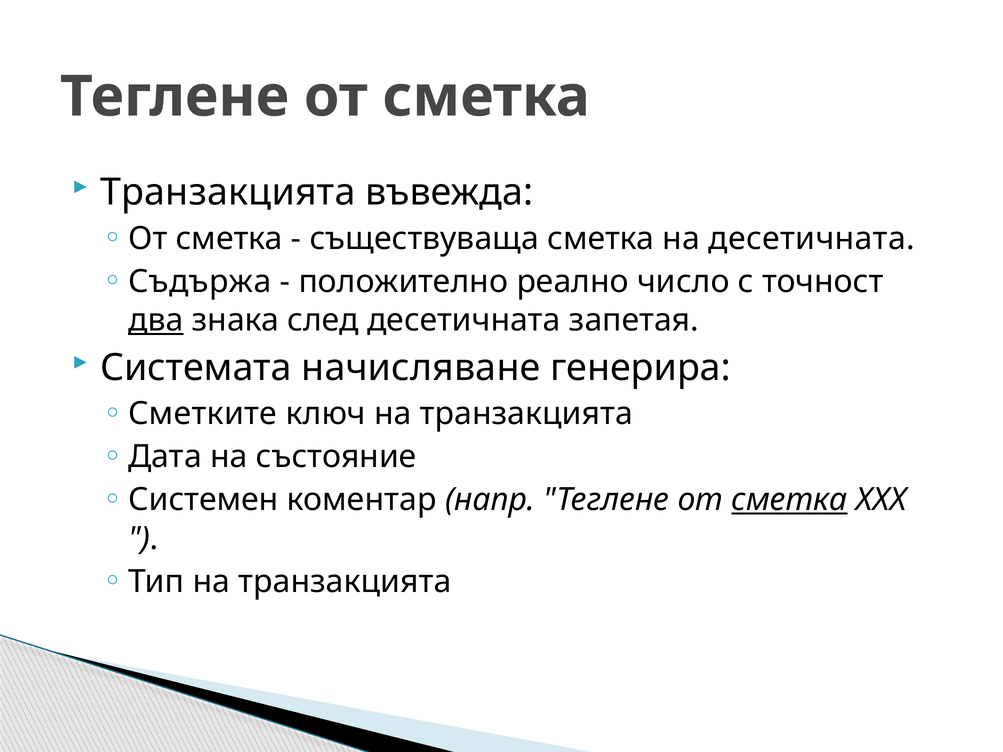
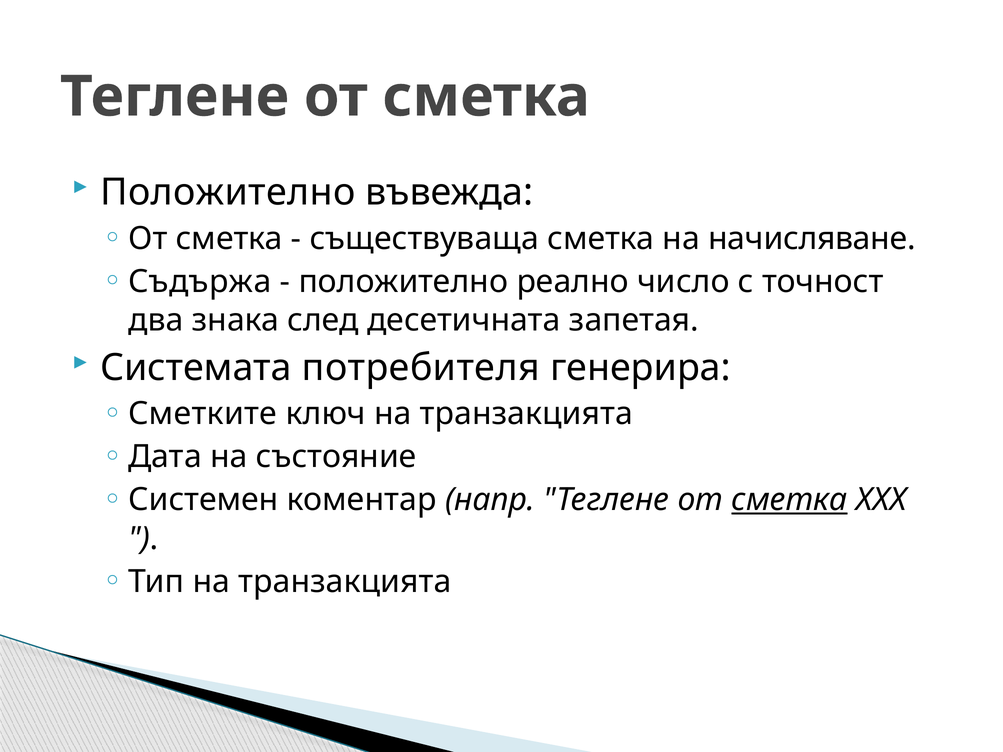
Транзакцията at (228, 193): Транзакцията -> Положително
на десетичната: десетичната -> начисляване
два underline: present -> none
начисляване: начисляване -> потребителя
